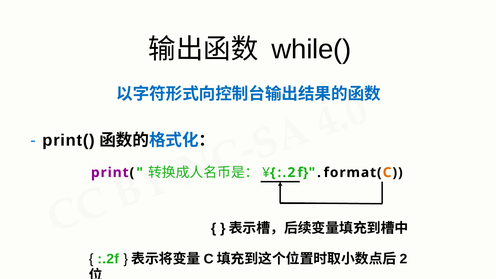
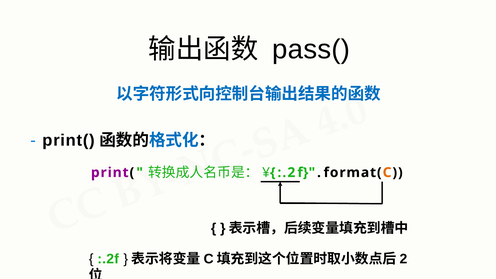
while(: while( -> pass(
